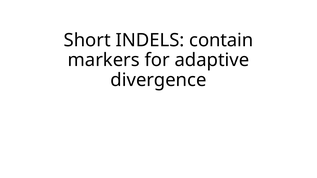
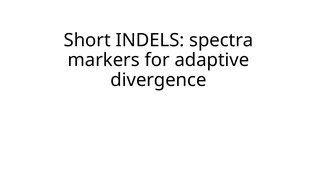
contain: contain -> spectra
